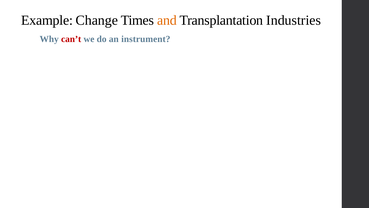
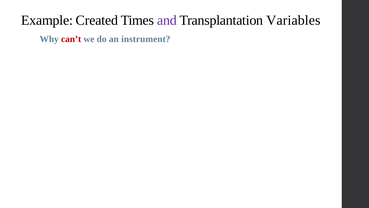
Change: Change -> Created
and colour: orange -> purple
Industries: Industries -> Variables
